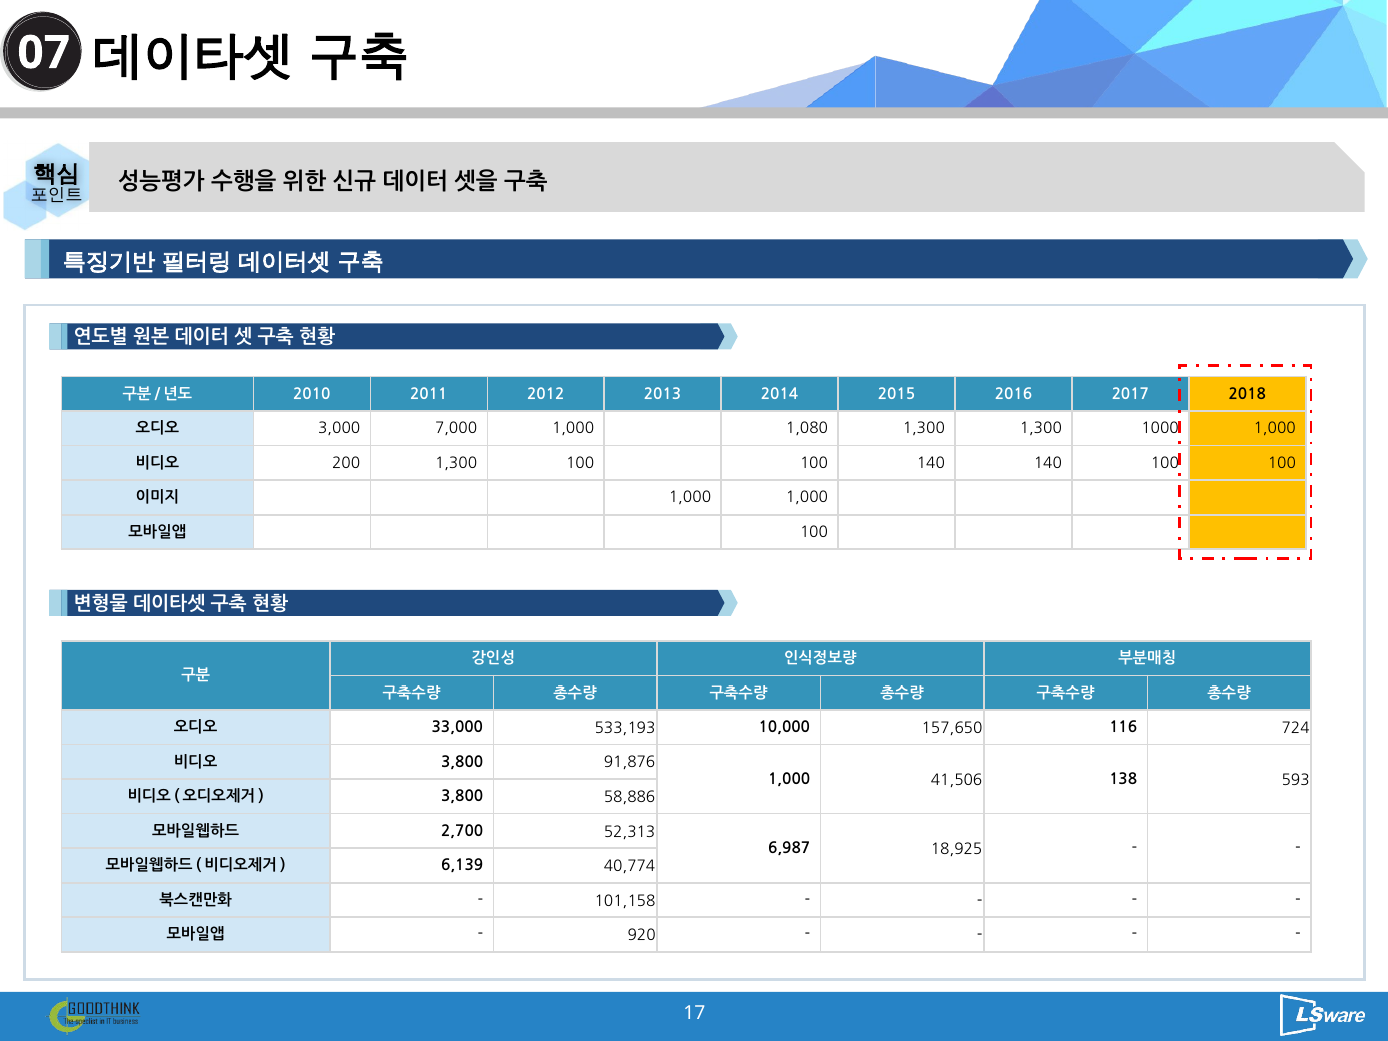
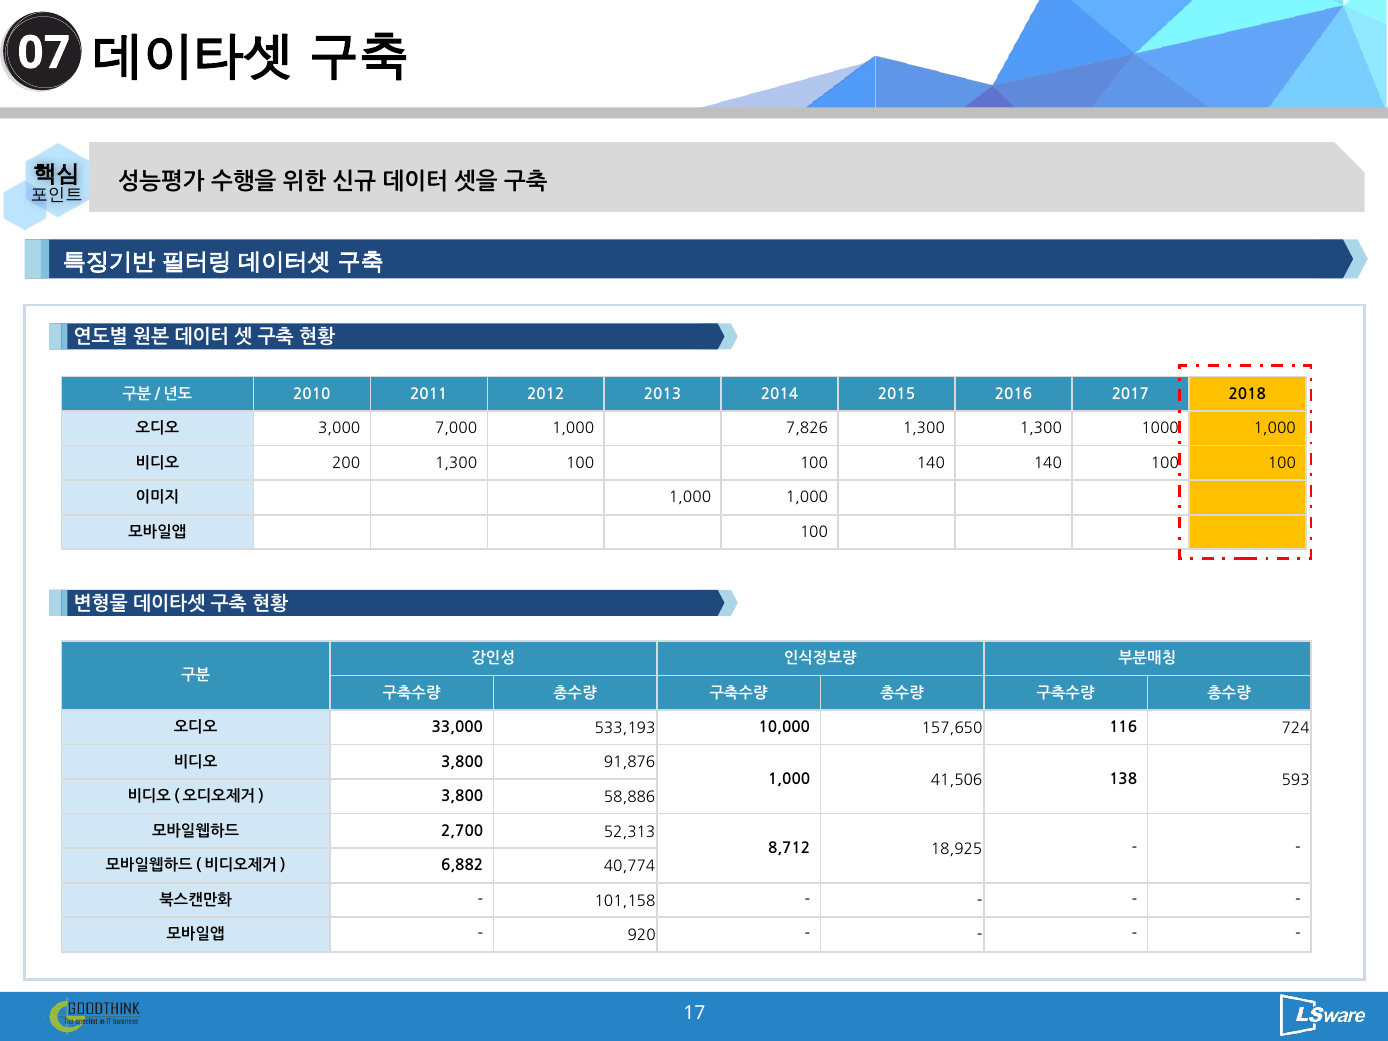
1,080: 1,080 -> 7,826
6,987: 6,987 -> 8,712
6,139: 6,139 -> 6,882
